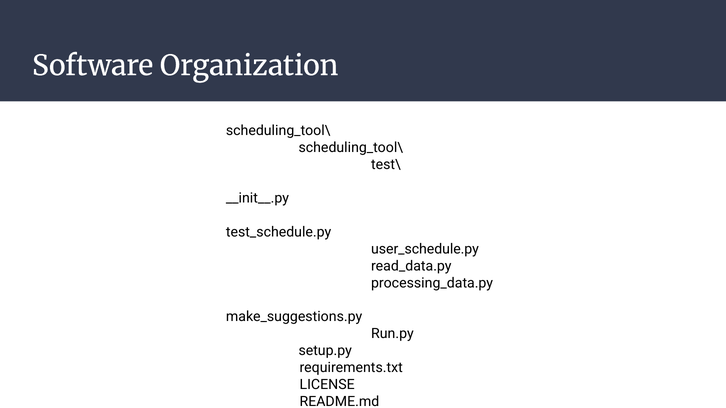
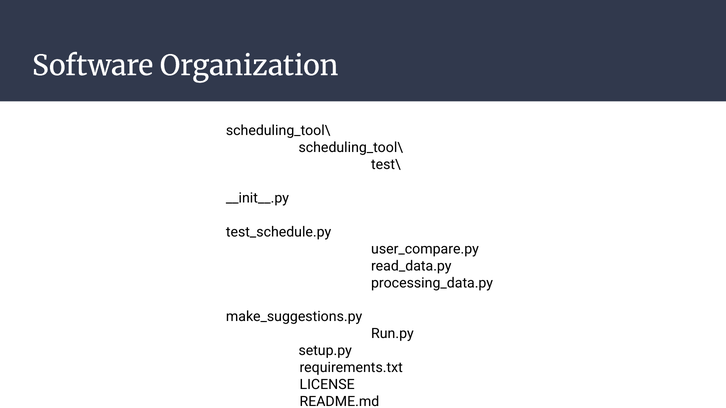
user_schedule.py: user_schedule.py -> user_compare.py
